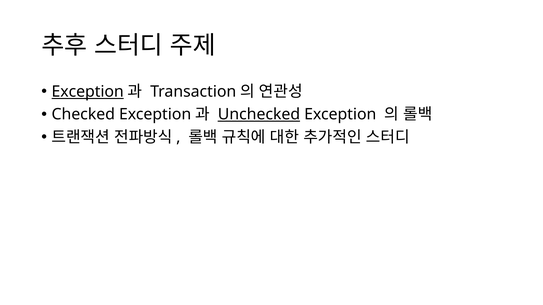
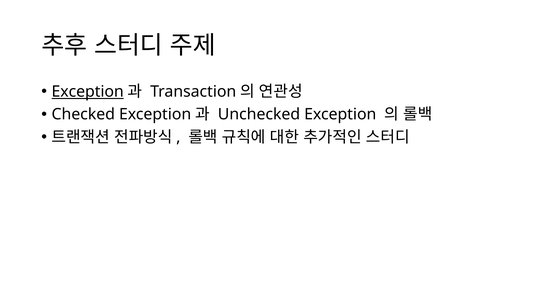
Unchecked underline: present -> none
